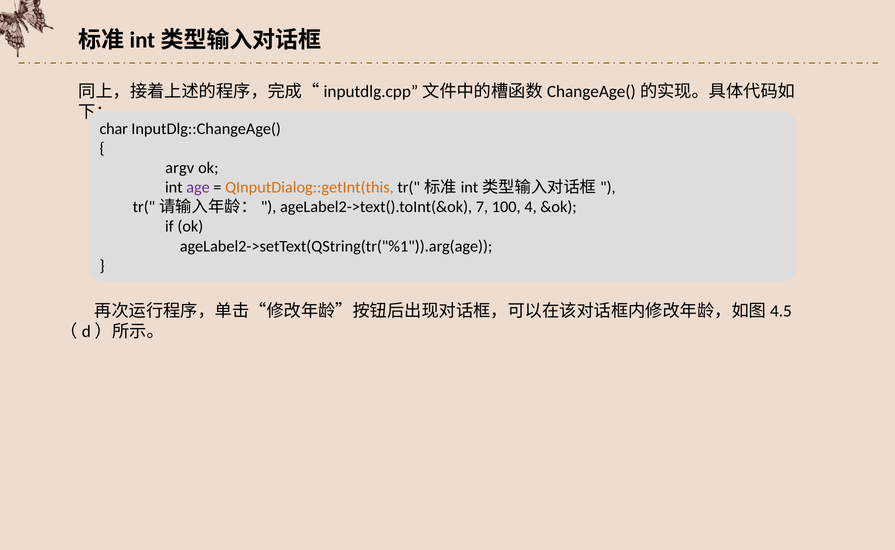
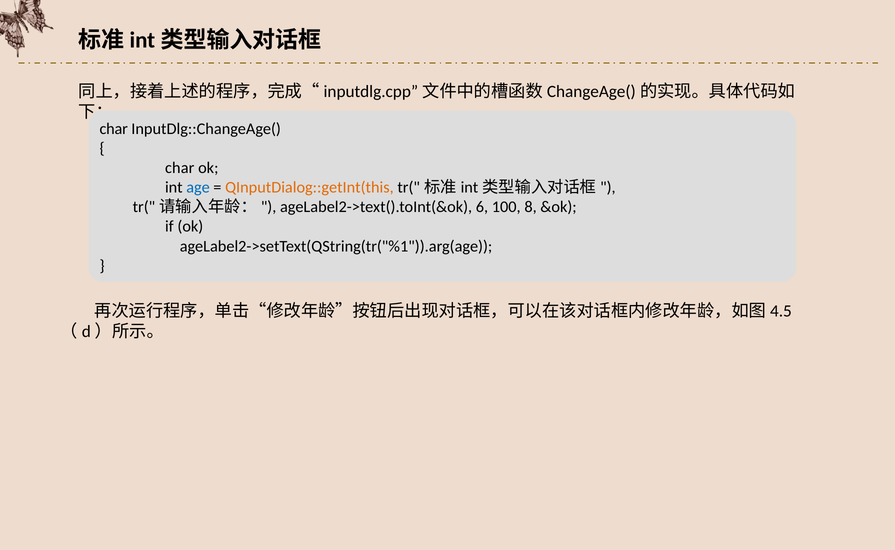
argv at (180, 168): argv -> char
age colour: purple -> blue
7: 7 -> 6
4: 4 -> 8
